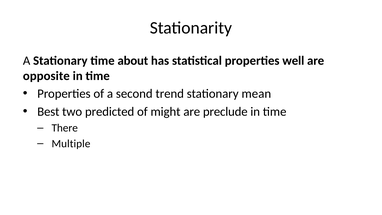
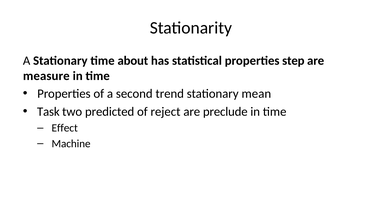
well: well -> step
opposite: opposite -> measure
Best: Best -> Task
might: might -> reject
There: There -> Effect
Multiple: Multiple -> Machine
